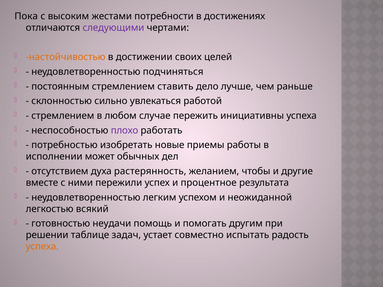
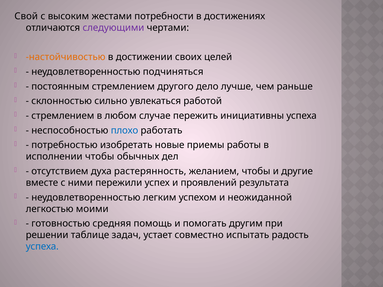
Пока: Пока -> Свой
ставить: ставить -> другого
плохо colour: purple -> blue
исполнении может: может -> чтобы
процентное: процентное -> проявлений
всякий: всякий -> моими
неудачи: неудачи -> средняя
успеха at (42, 247) colour: orange -> blue
